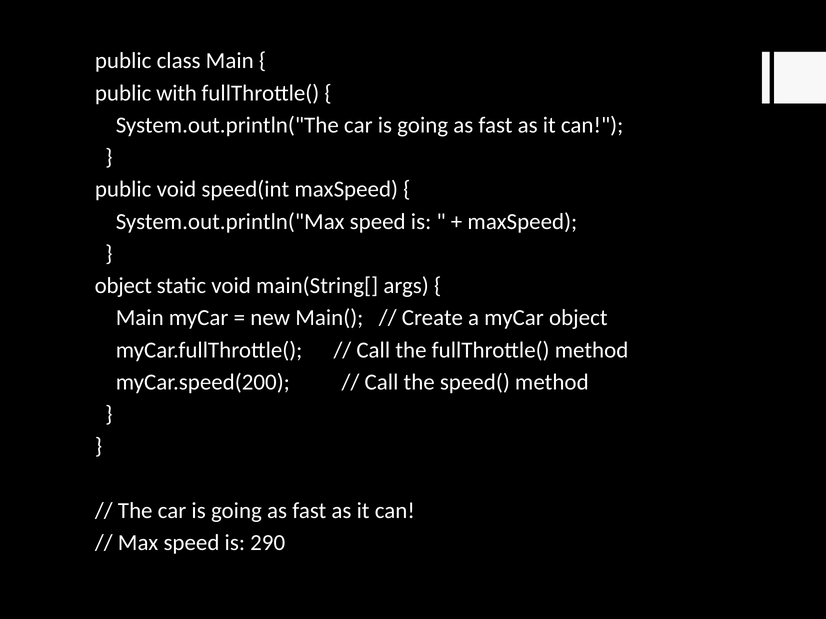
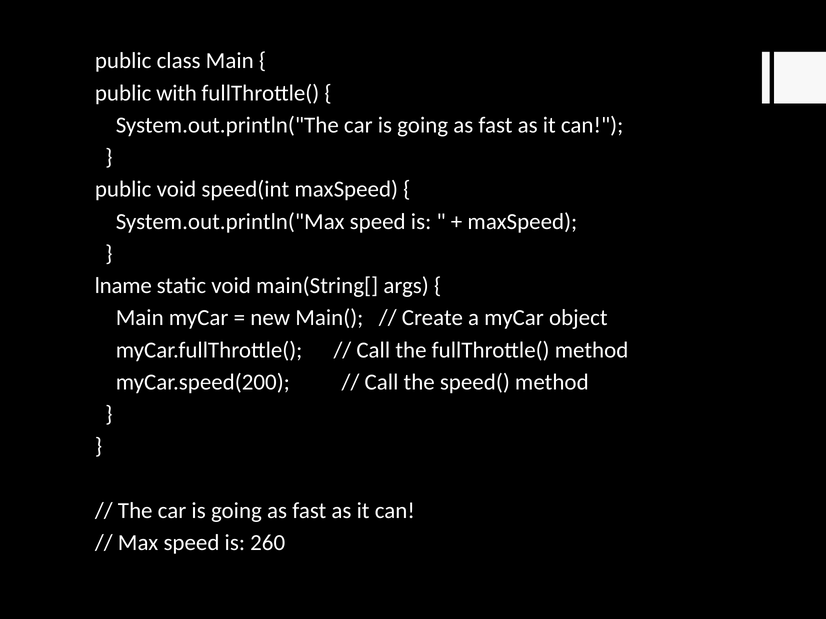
object at (123, 286): object -> lname
290: 290 -> 260
